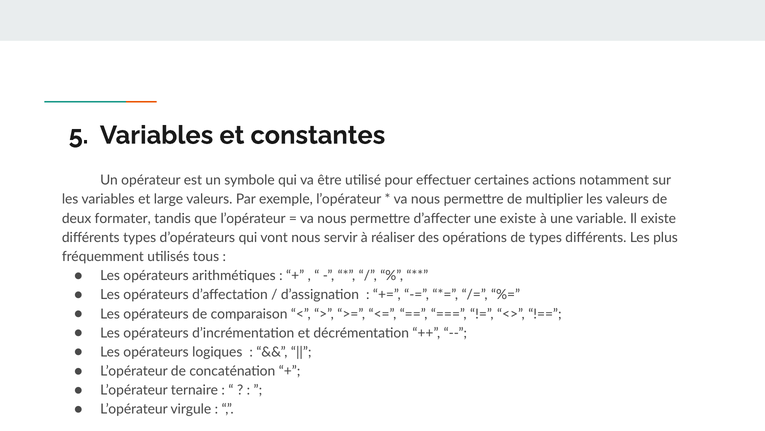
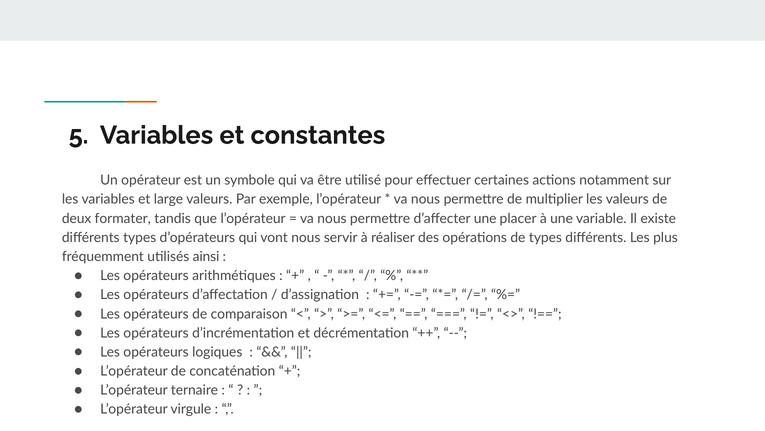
une existe: existe -> placer
tous: tous -> ainsi
